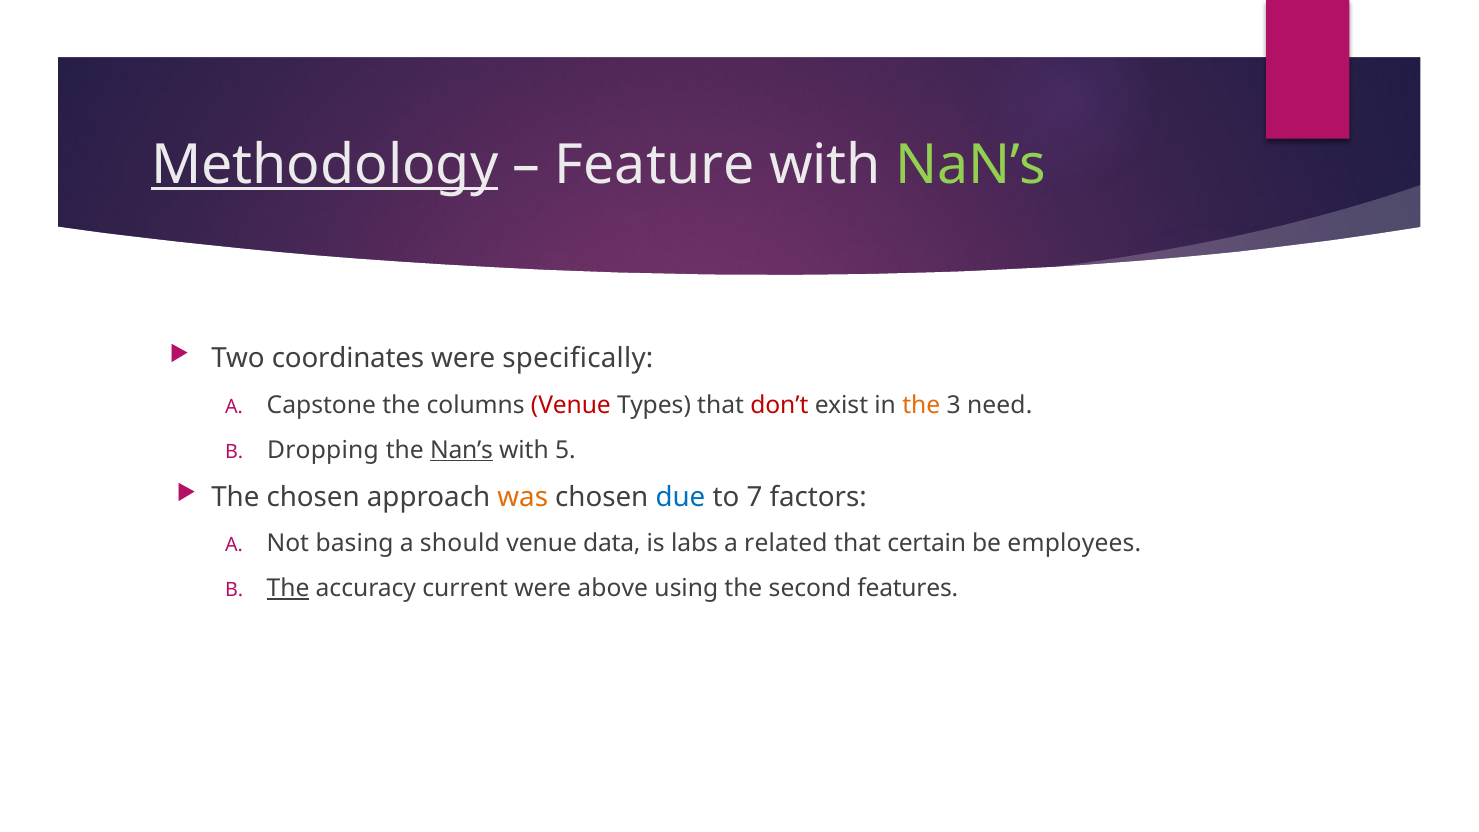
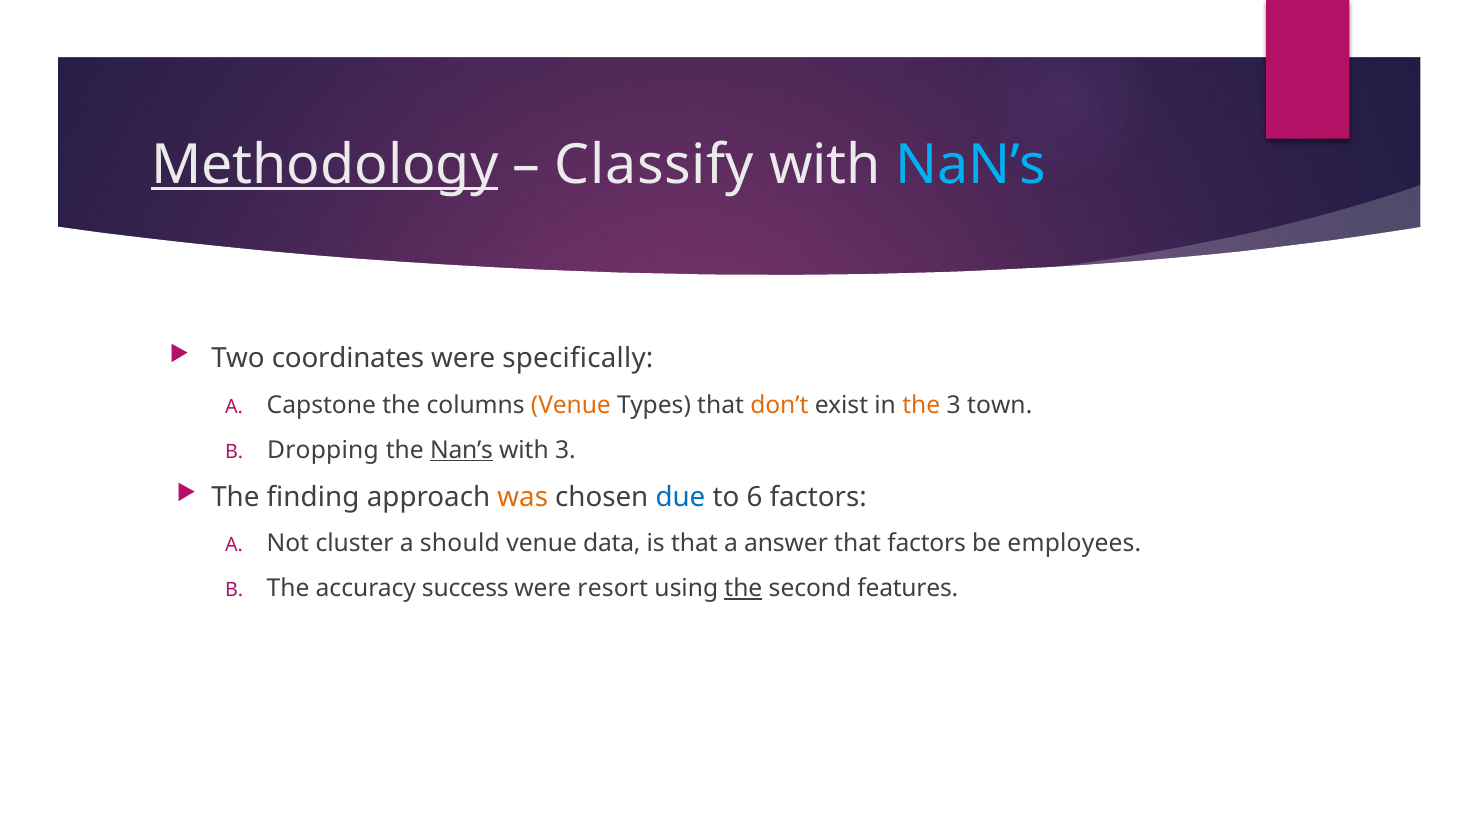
Feature: Feature -> Classify
NaN’s at (971, 165) colour: light green -> light blue
Venue at (571, 405) colour: red -> orange
don’t colour: red -> orange
need: need -> town
with 5: 5 -> 3
The chosen: chosen -> finding
7: 7 -> 6
basing: basing -> cluster
is labs: labs -> that
related: related -> answer
that certain: certain -> factors
The at (288, 588) underline: present -> none
current: current -> success
above: above -> resort
the at (743, 588) underline: none -> present
